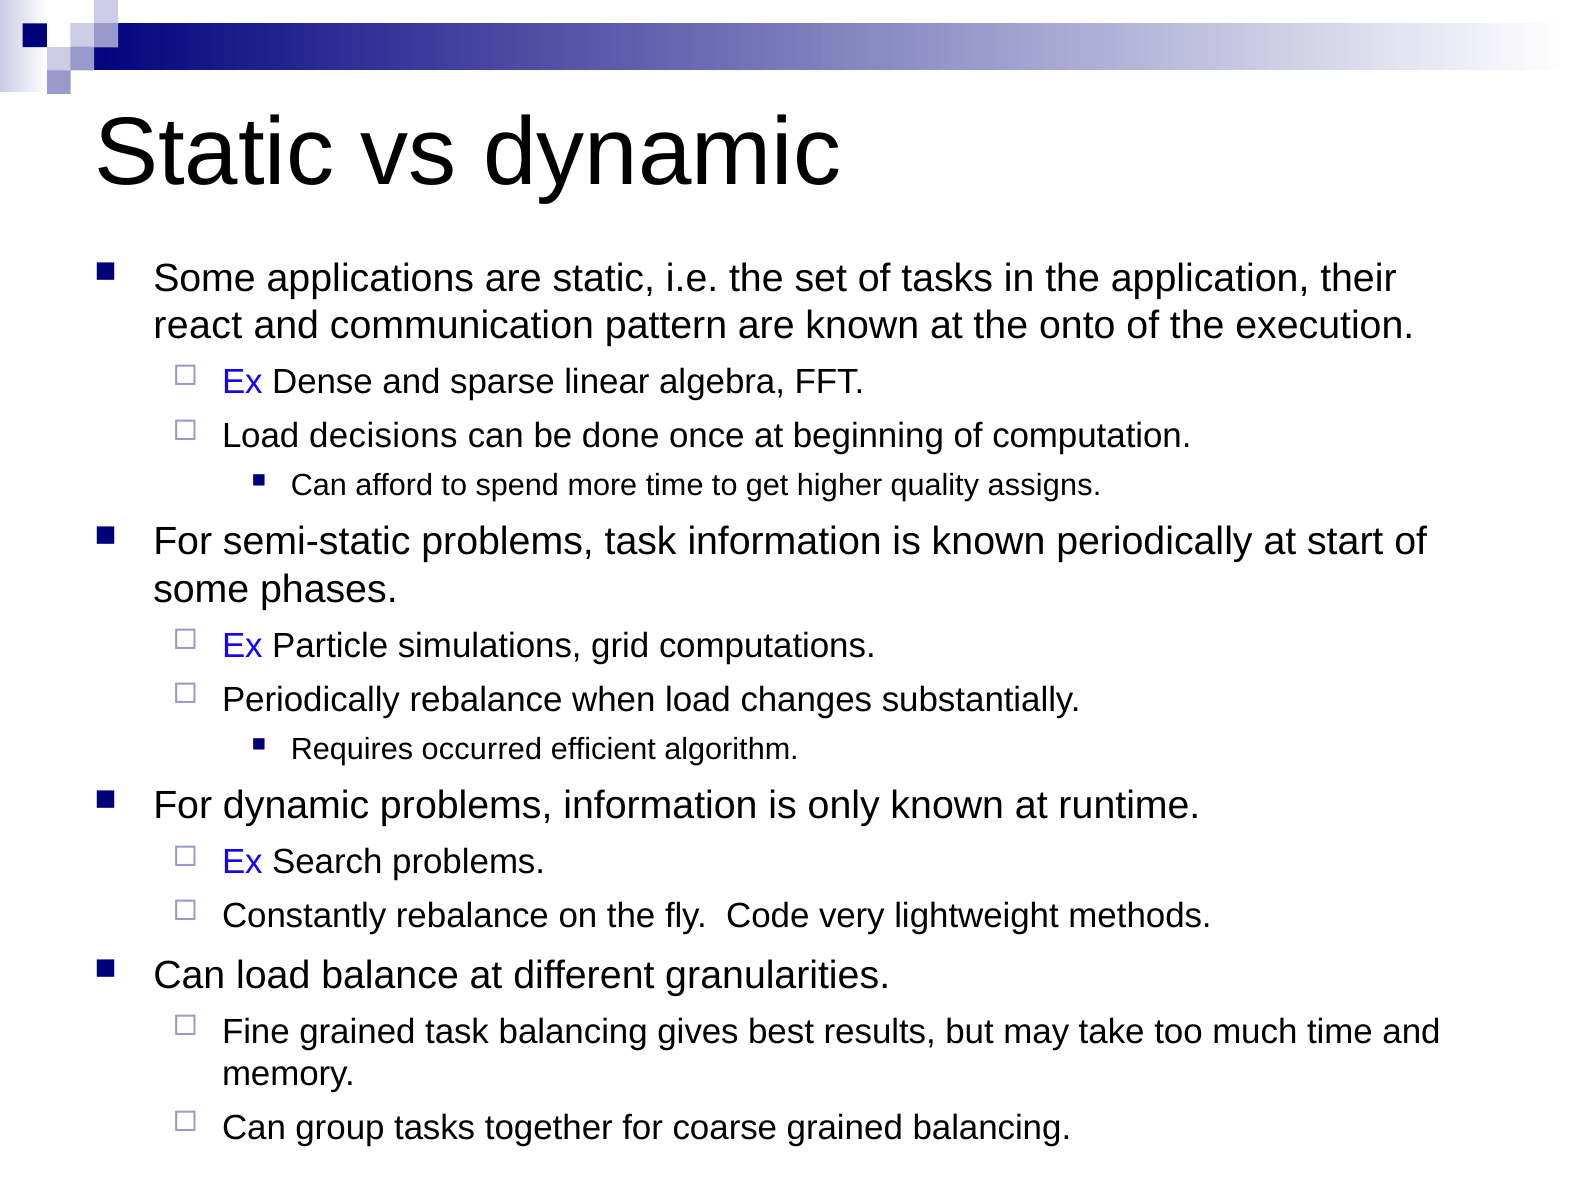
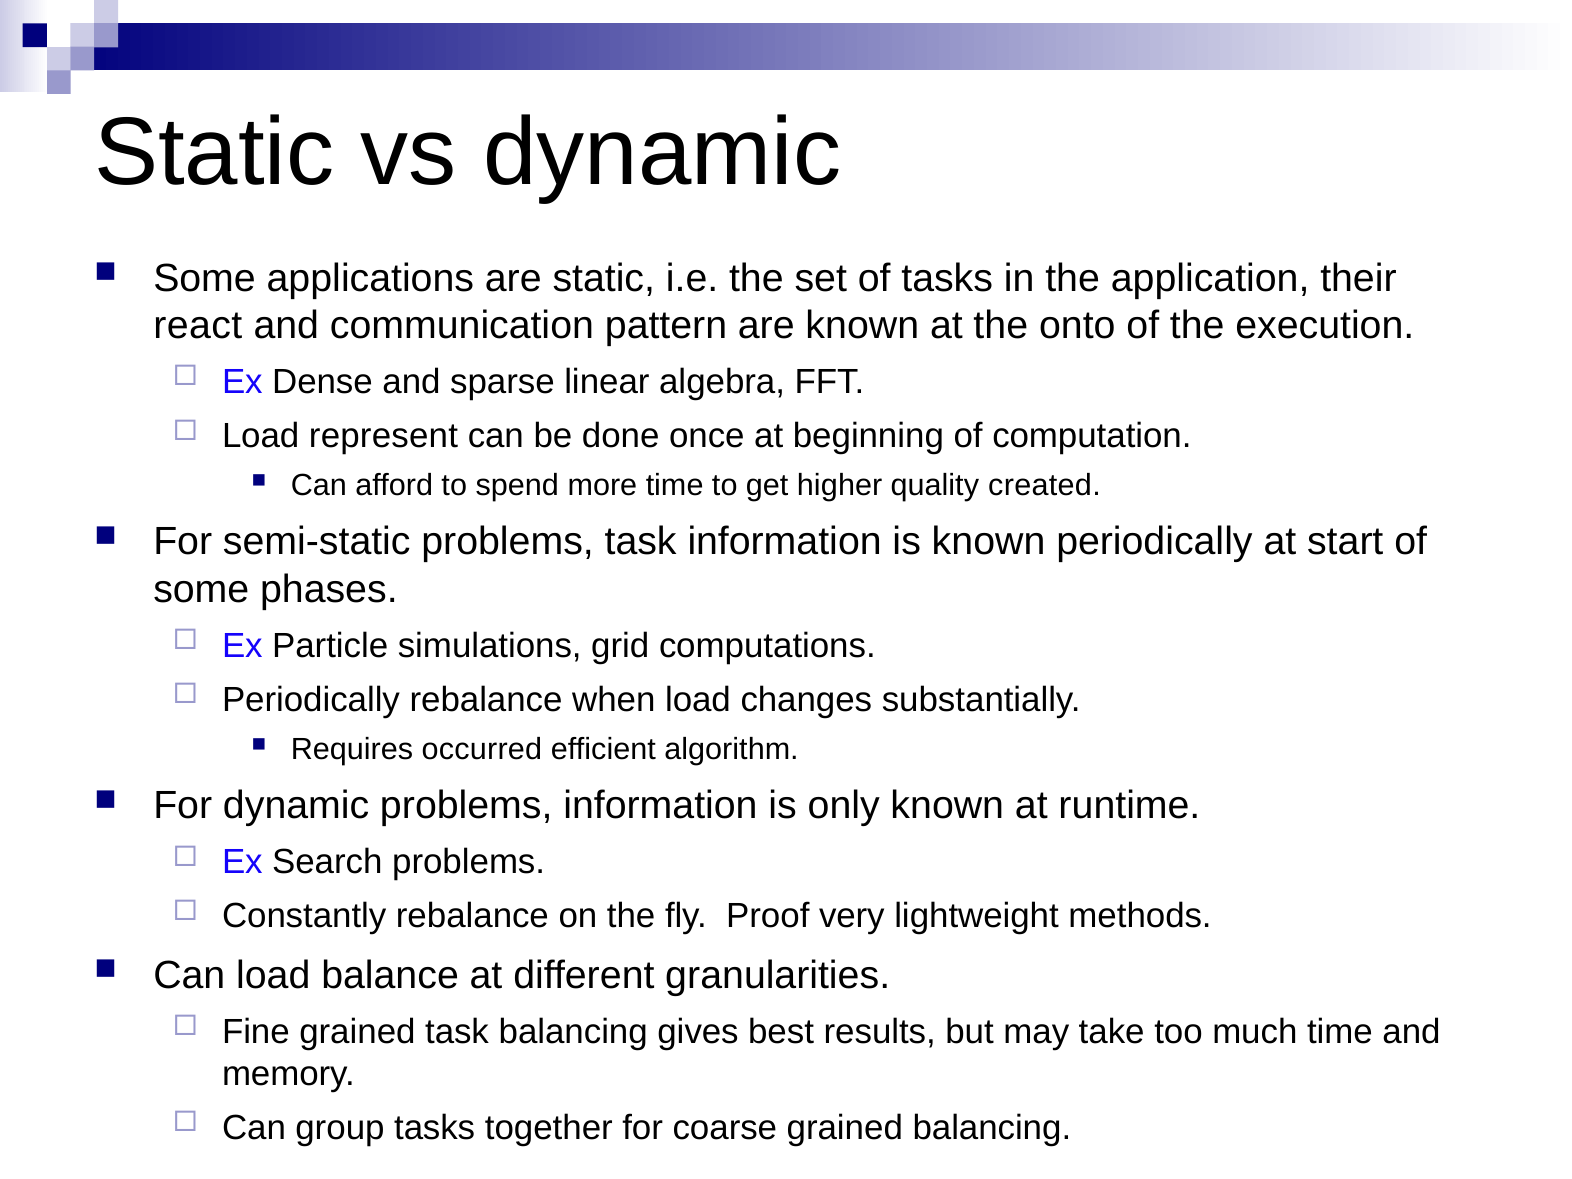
decisions: decisions -> represent
assigns: assigns -> created
Code: Code -> Proof
